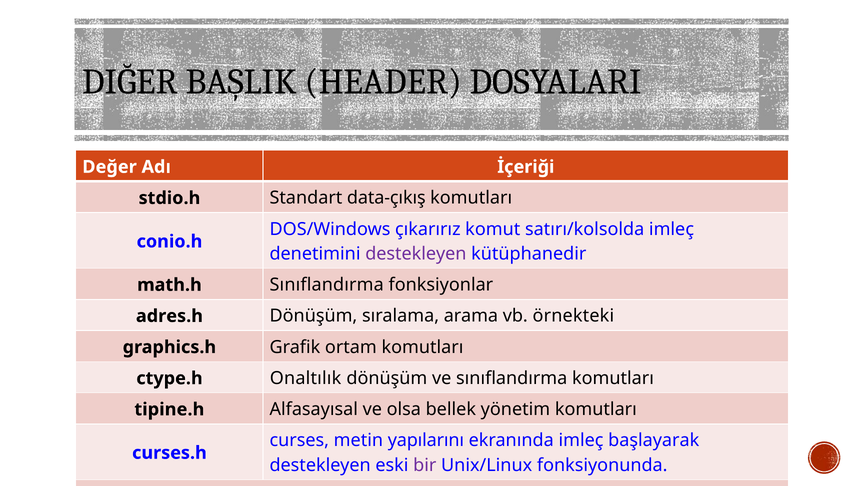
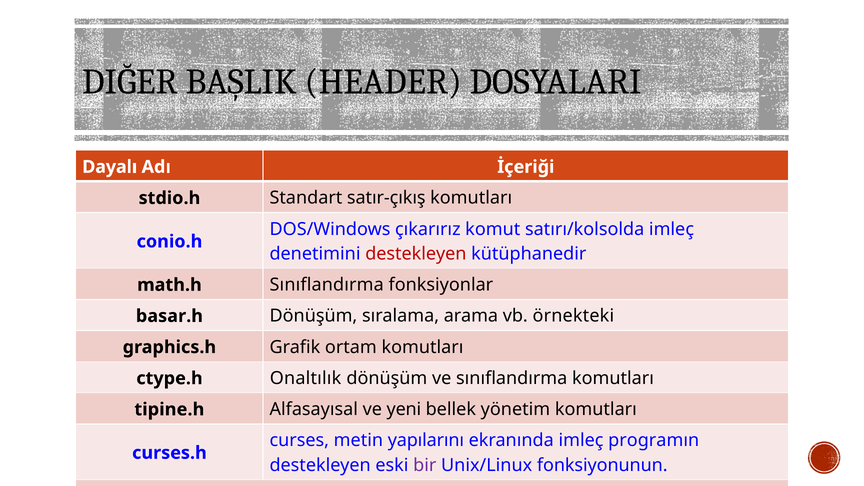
Değer: Değer -> Dayalı
data-çıkış: data-çıkış -> satır-çıkış
destekleyen at (416, 254) colour: purple -> red
adres.h: adres.h -> basar.h
olsa: olsa -> yeni
başlayarak: başlayarak -> programın
fonksiyonunda: fonksiyonunda -> fonksiyonunun
